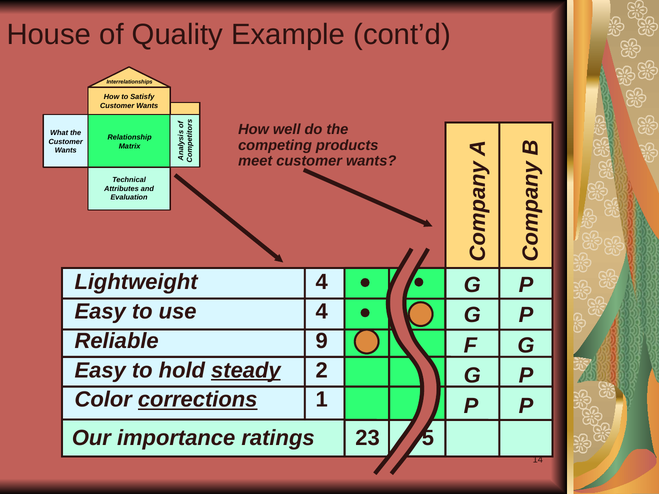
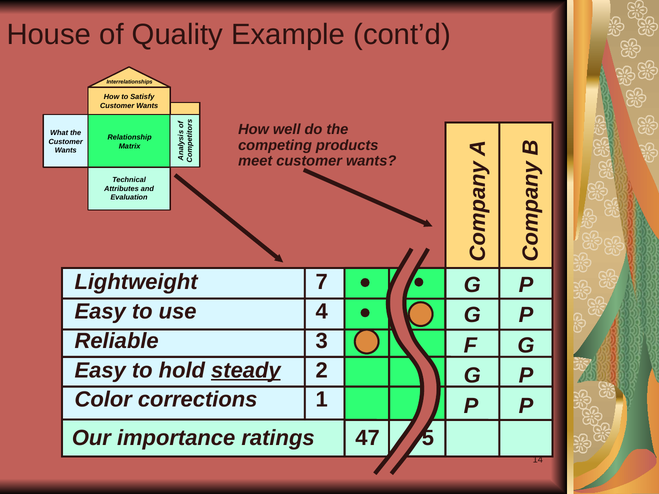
Lightweight 4: 4 -> 7
9: 9 -> 3
corrections underline: present -> none
23: 23 -> 47
